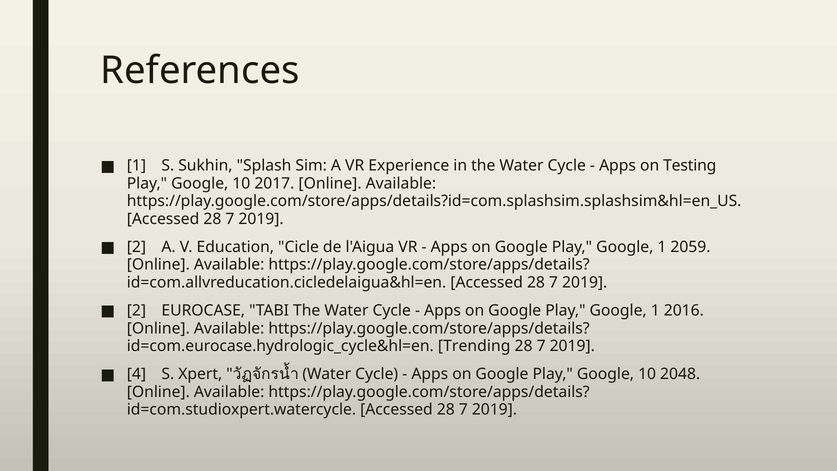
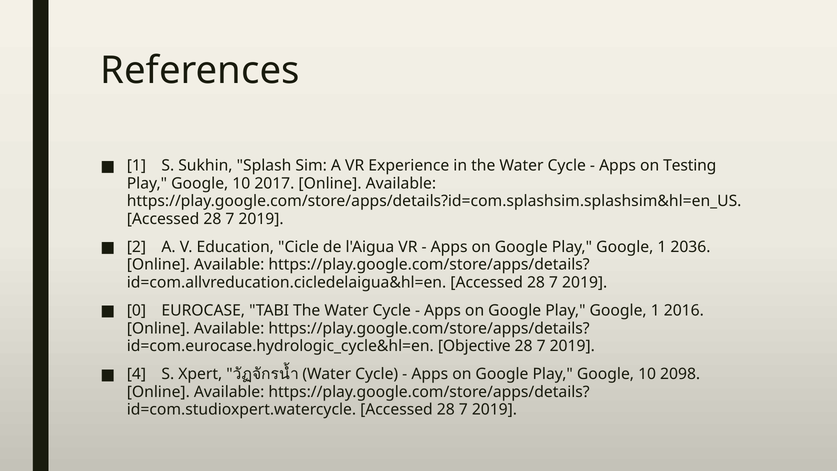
2059: 2059 -> 2036
2 at (136, 311): 2 -> 0
Trending: Trending -> Objective
2048: 2048 -> 2098
